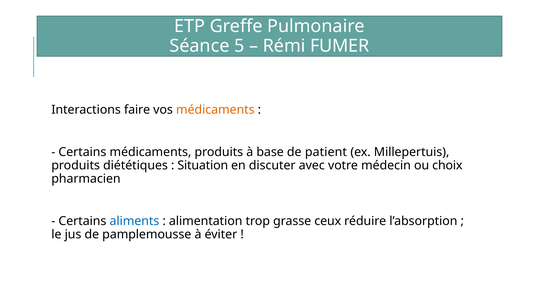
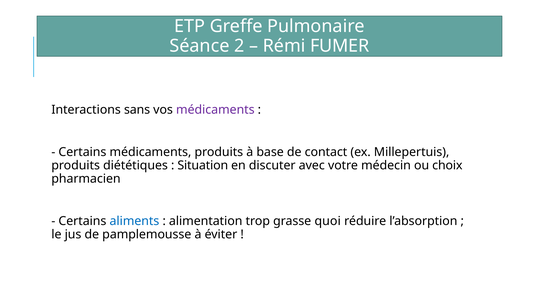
5: 5 -> 2
faire: faire -> sans
médicaments at (215, 110) colour: orange -> purple
patient: patient -> contact
ceux: ceux -> quoi
